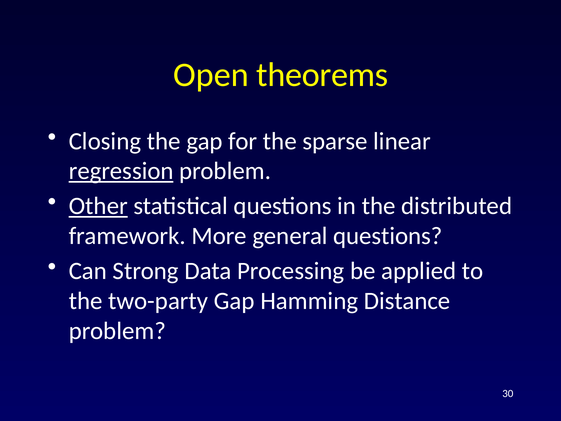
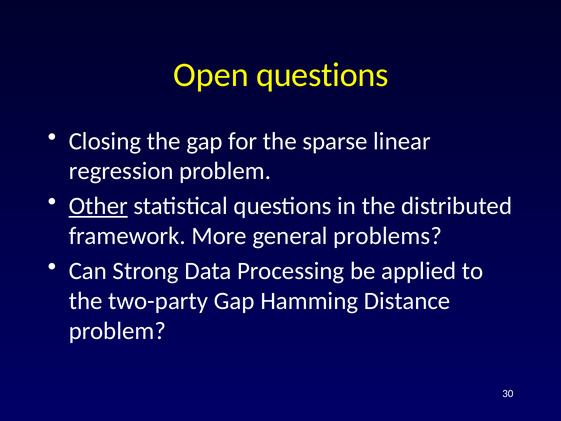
Open theorems: theorems -> questions
regression underline: present -> none
general questions: questions -> problems
